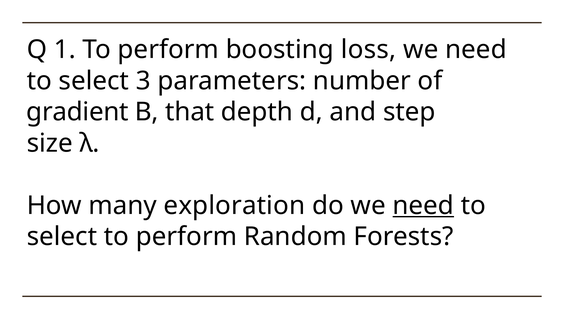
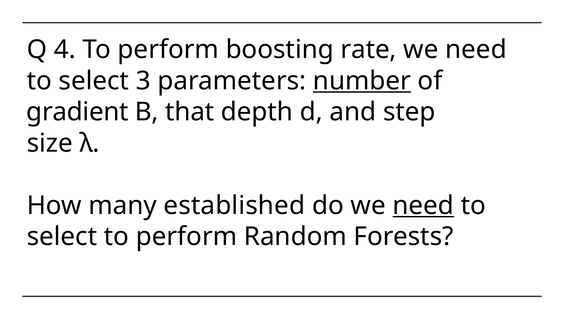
1: 1 -> 4
loss: loss -> rate
number underline: none -> present
exploration: exploration -> established
